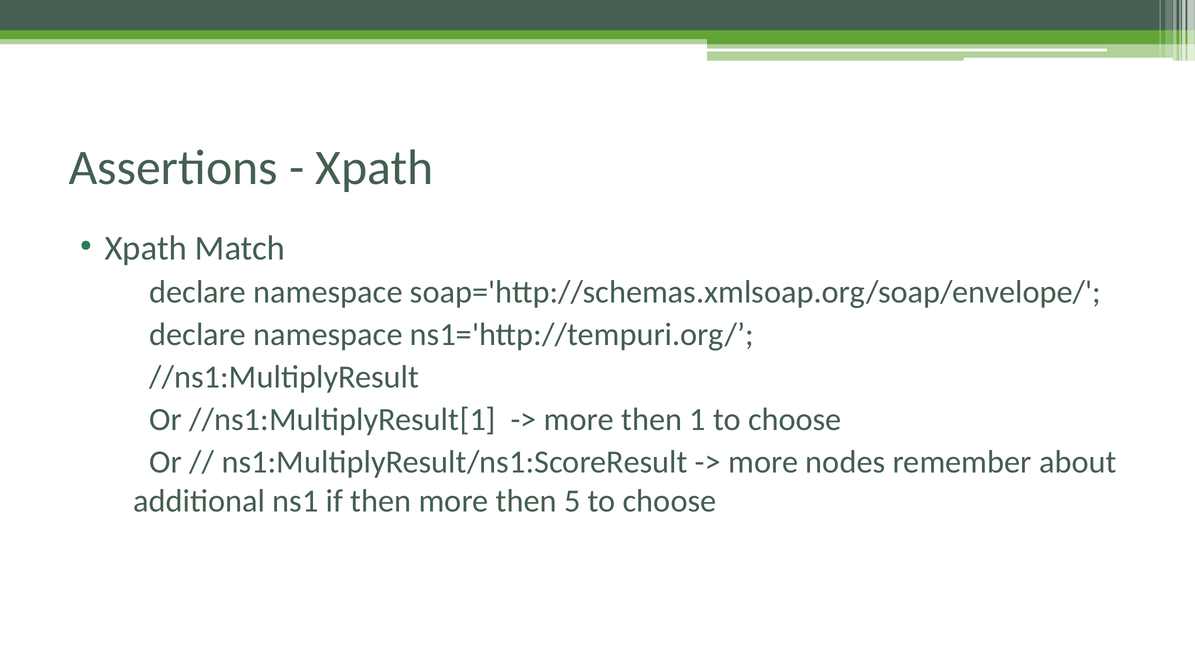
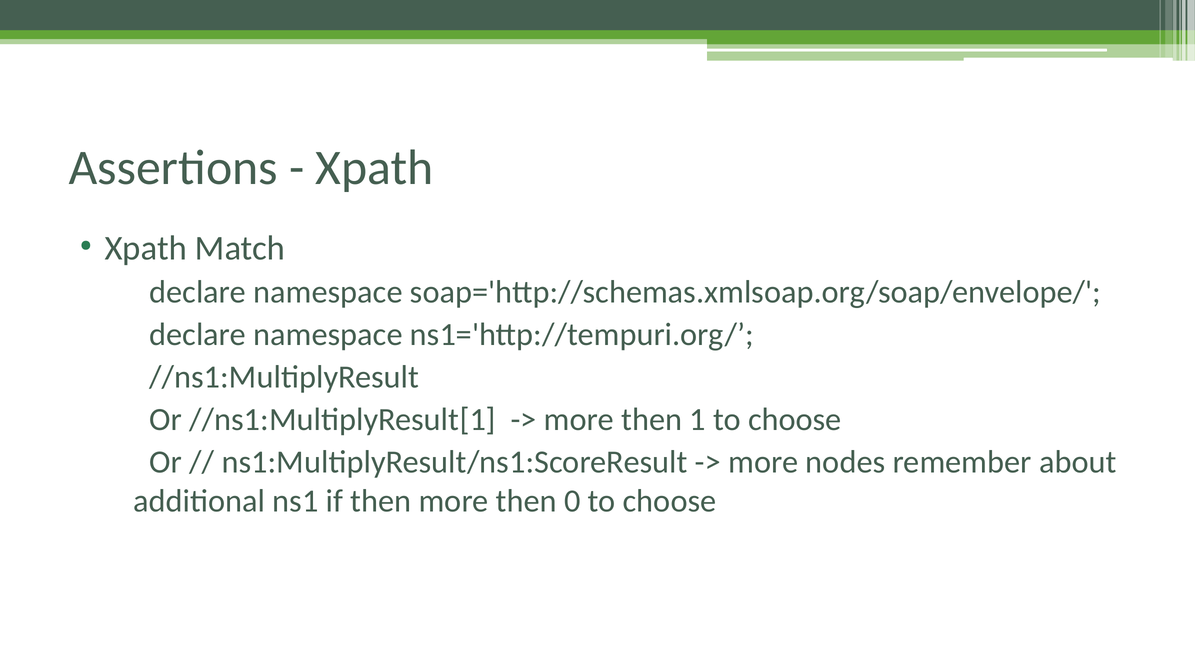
5: 5 -> 0
